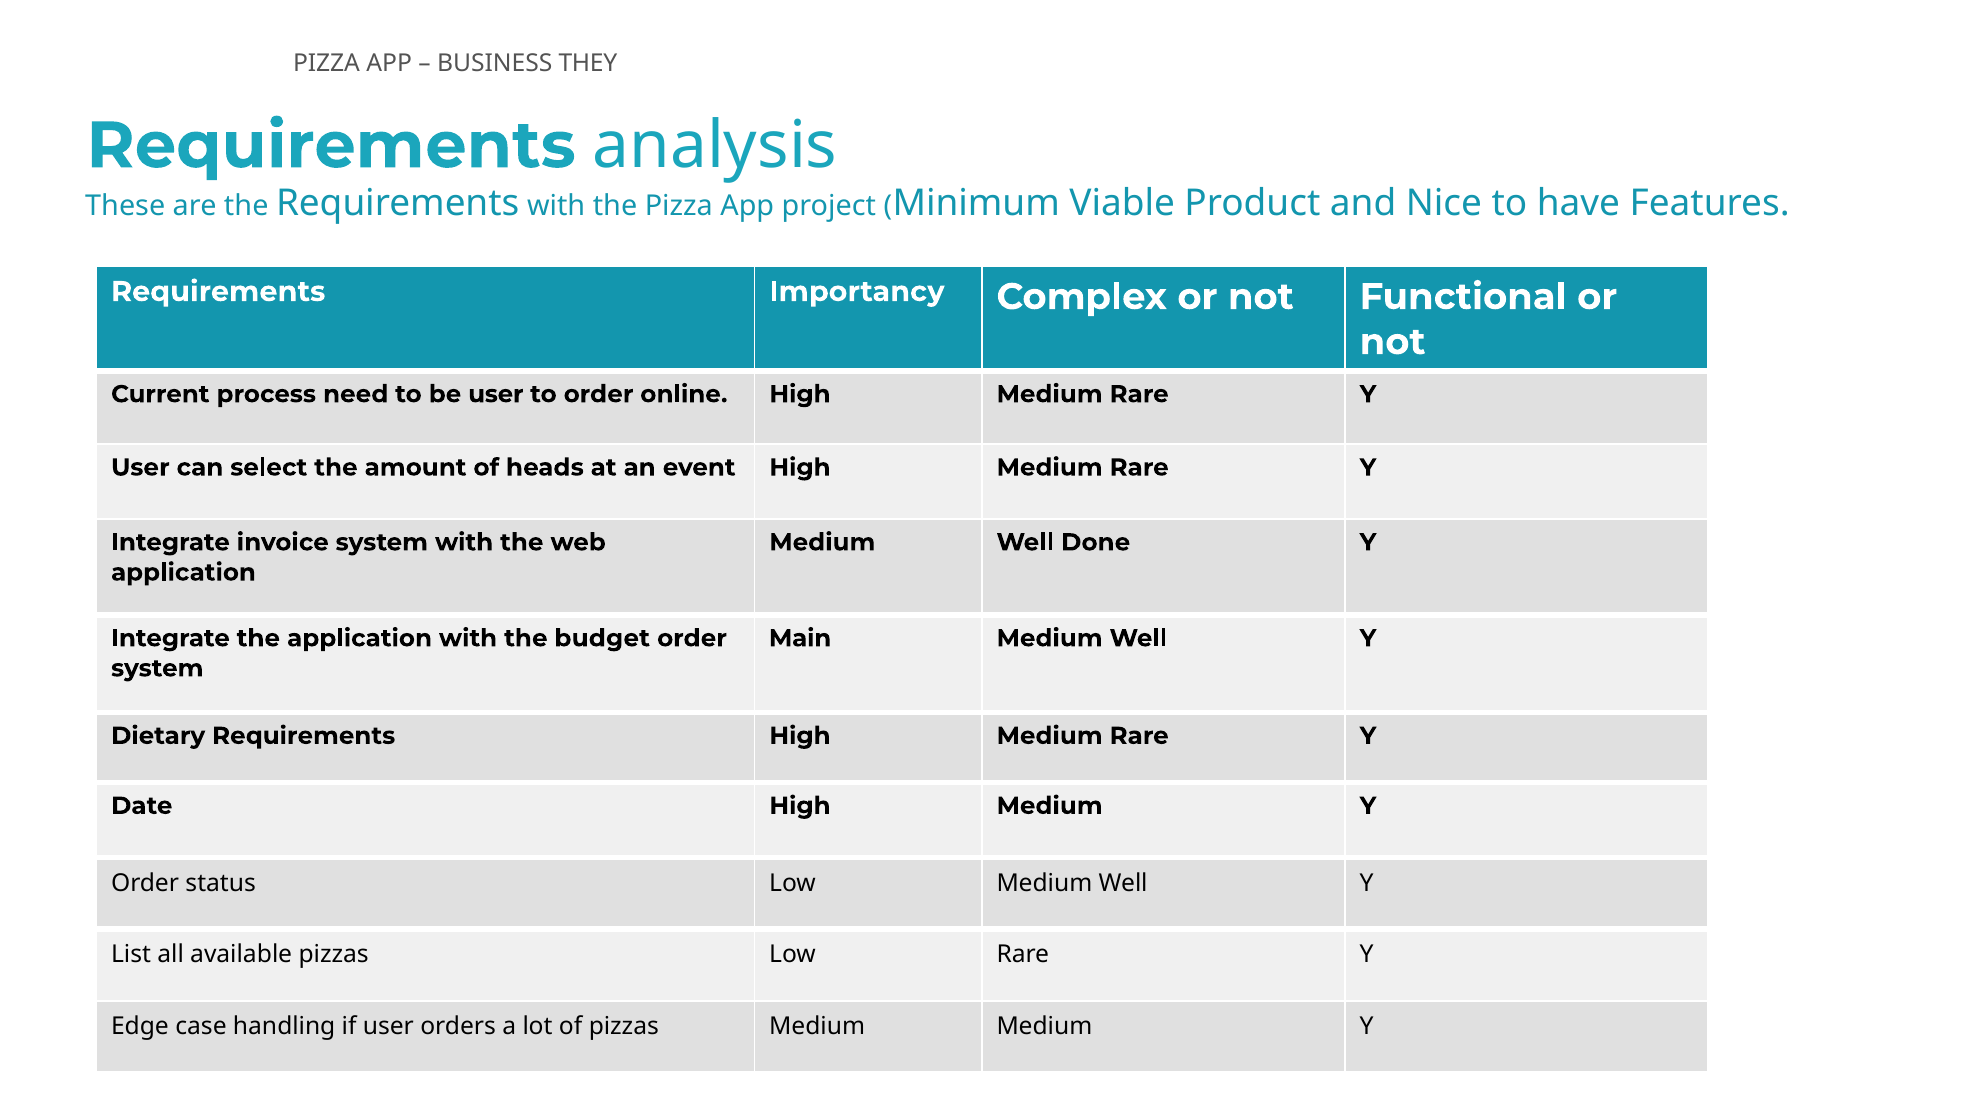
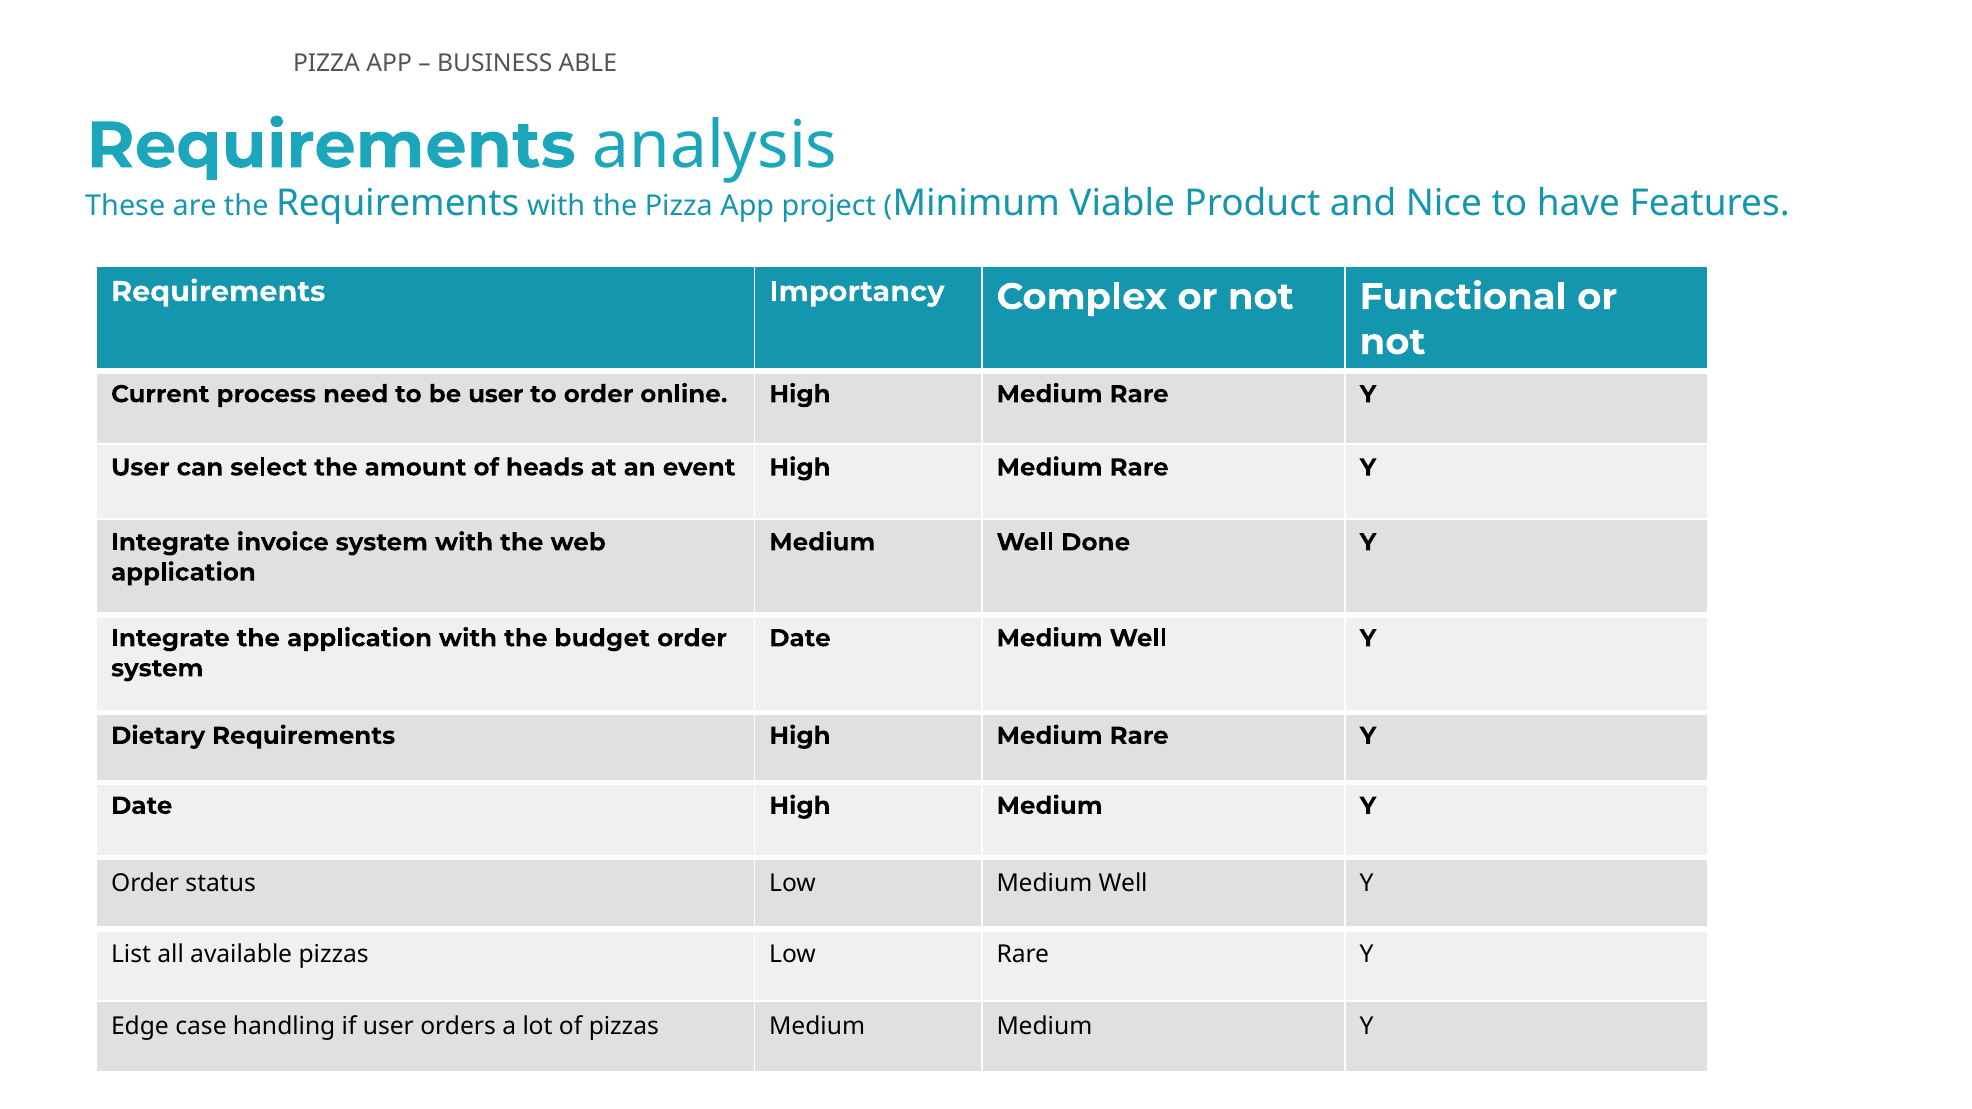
THEY: THEY -> ABLE
Main at (800, 638): Main -> Date
